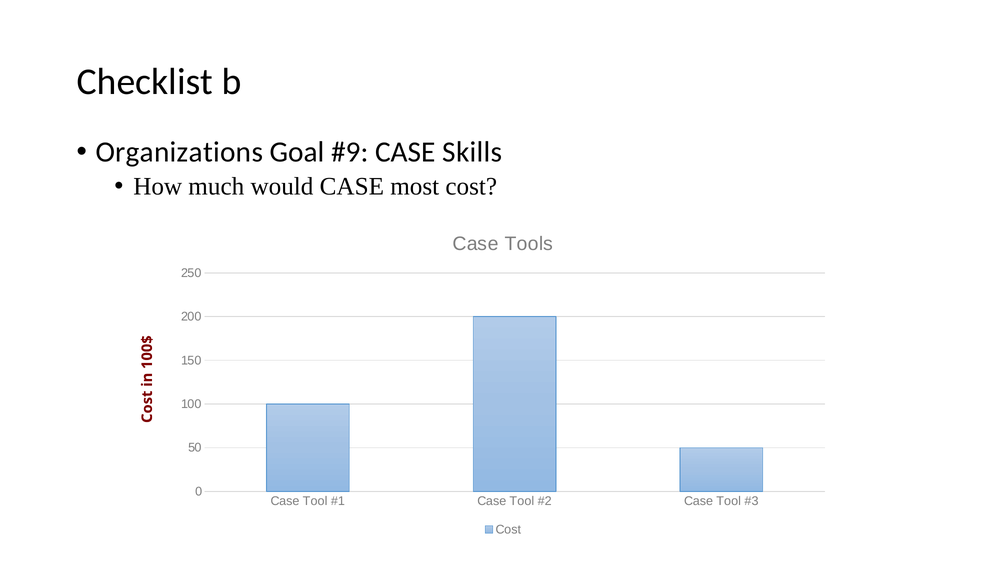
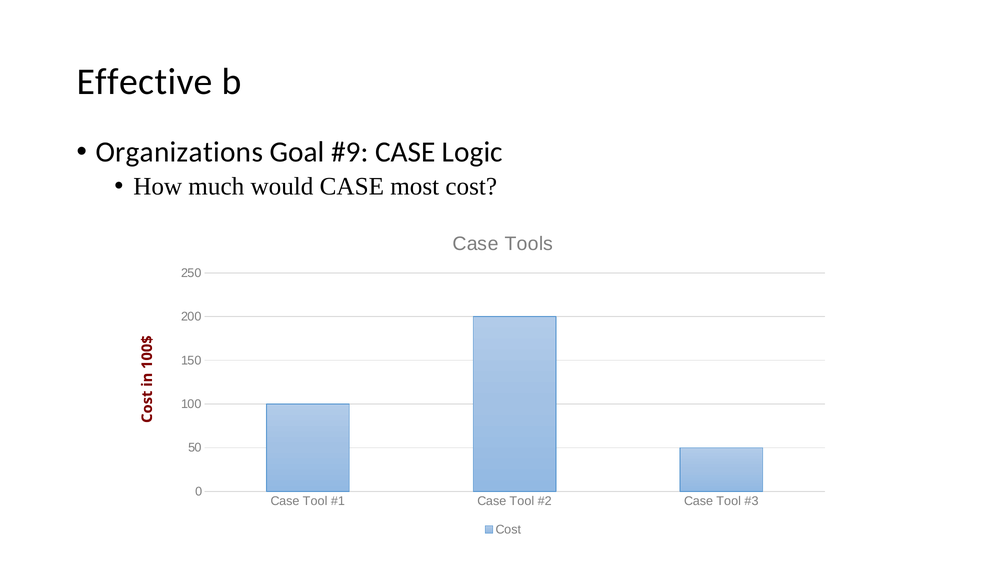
Checklist: Checklist -> Effective
Skills: Skills -> Logic
